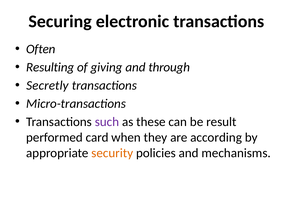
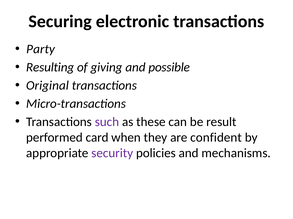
Often: Often -> Party
through: through -> possible
Secretly: Secretly -> Original
according: according -> confident
security colour: orange -> purple
